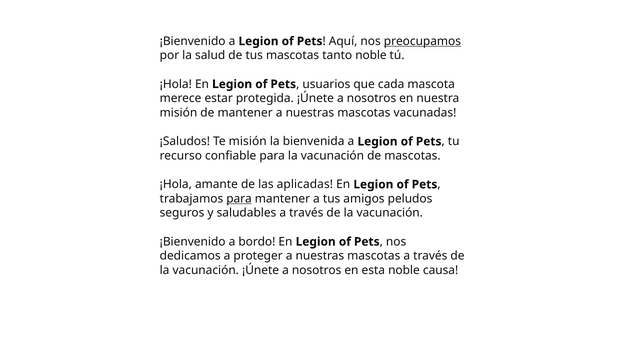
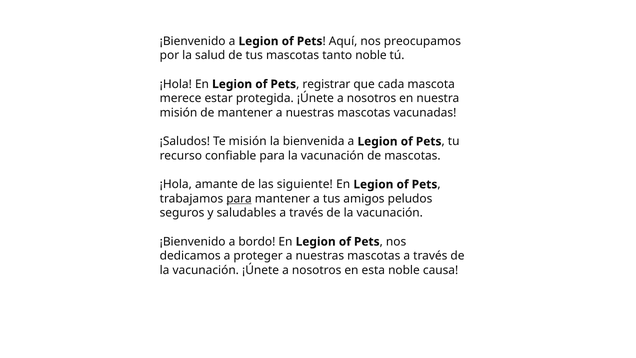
preocupamos underline: present -> none
usuarios: usuarios -> registrar
aplicadas: aplicadas -> siguiente
